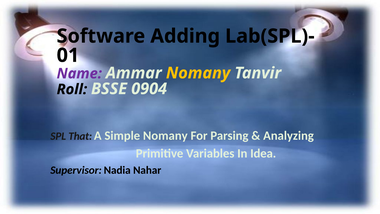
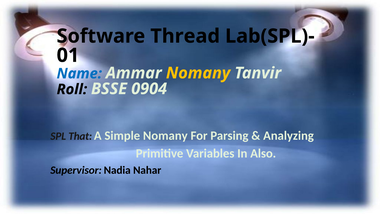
Adding: Adding -> Thread
Name colour: purple -> blue
Idea: Idea -> Also
